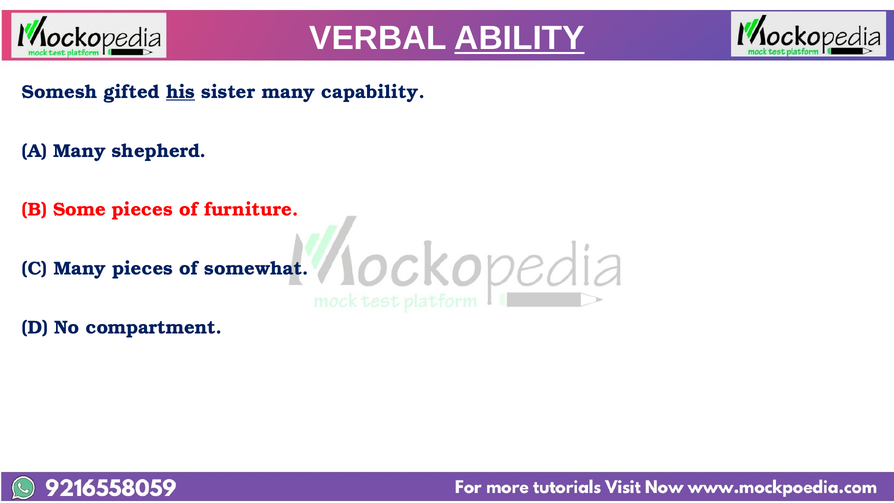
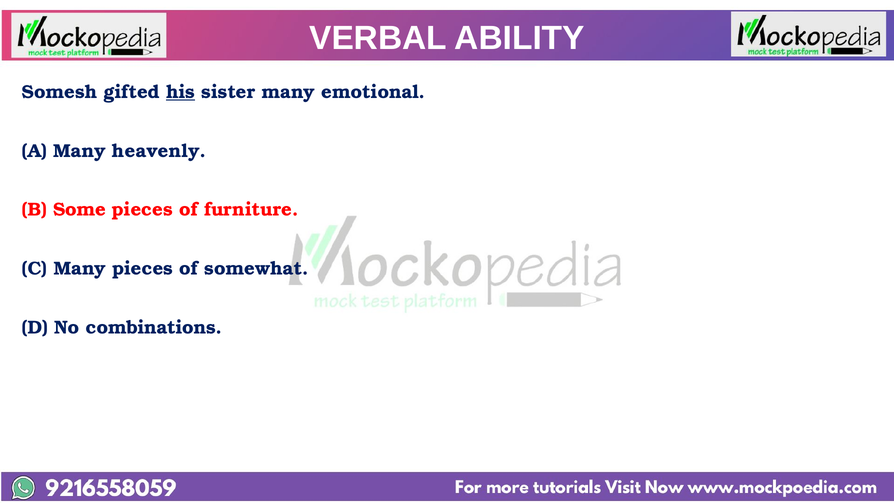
ABILITY underline: present -> none
capability: capability -> emotional
shepherd: shepherd -> heavenly
compartment: compartment -> combinations
